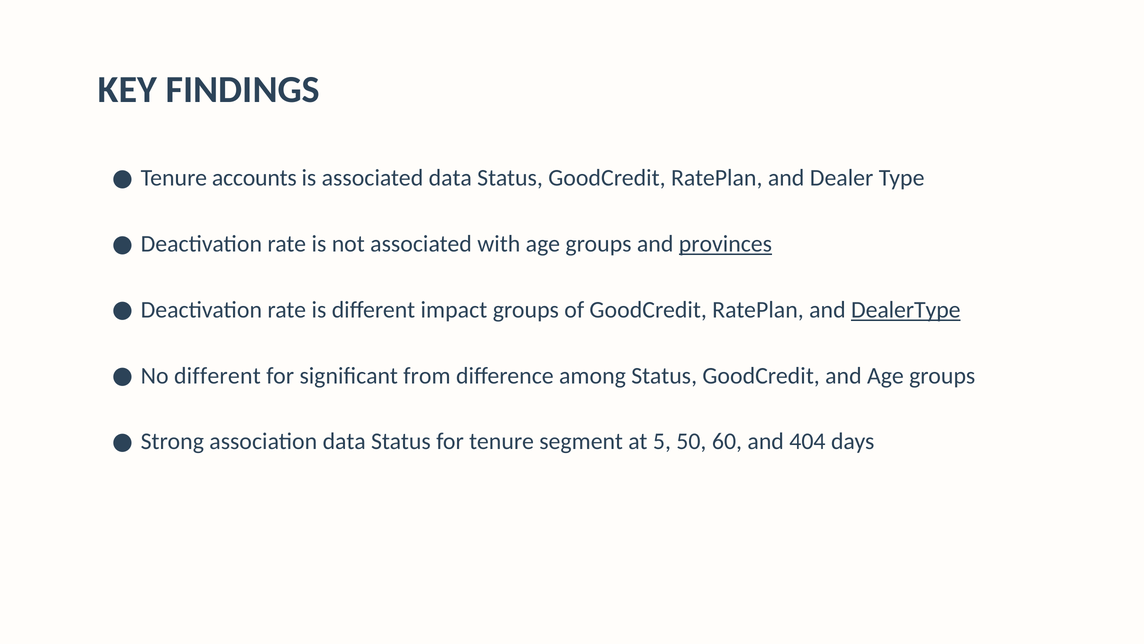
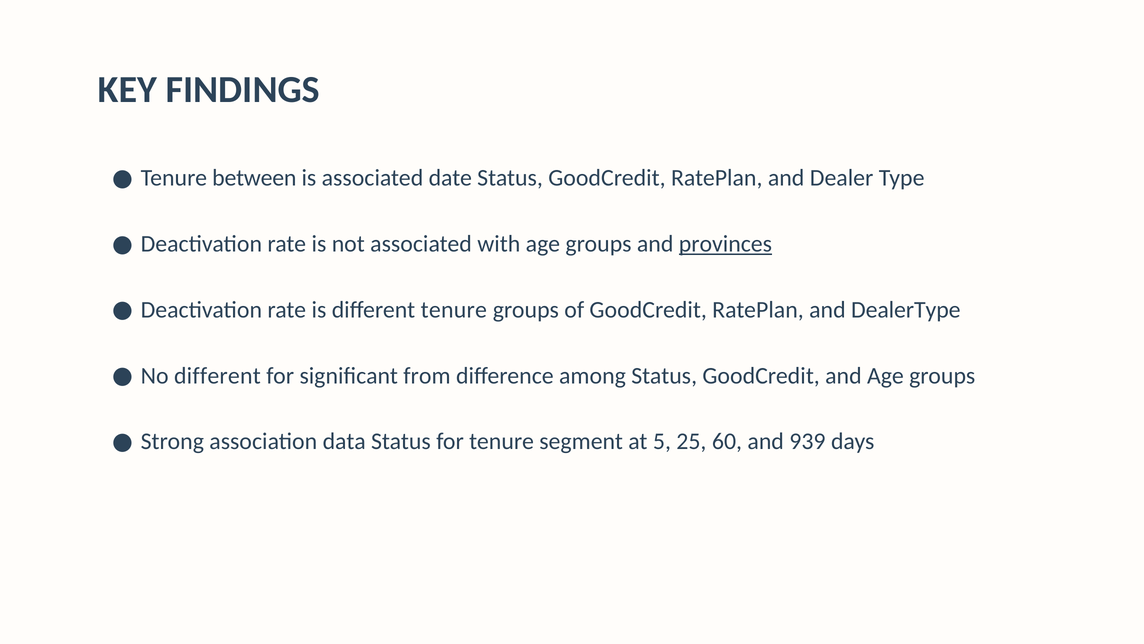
accounts: accounts -> between
associated data: data -> date
different impact: impact -> tenure
DealerType underline: present -> none
50: 50 -> 25
404: 404 -> 939
